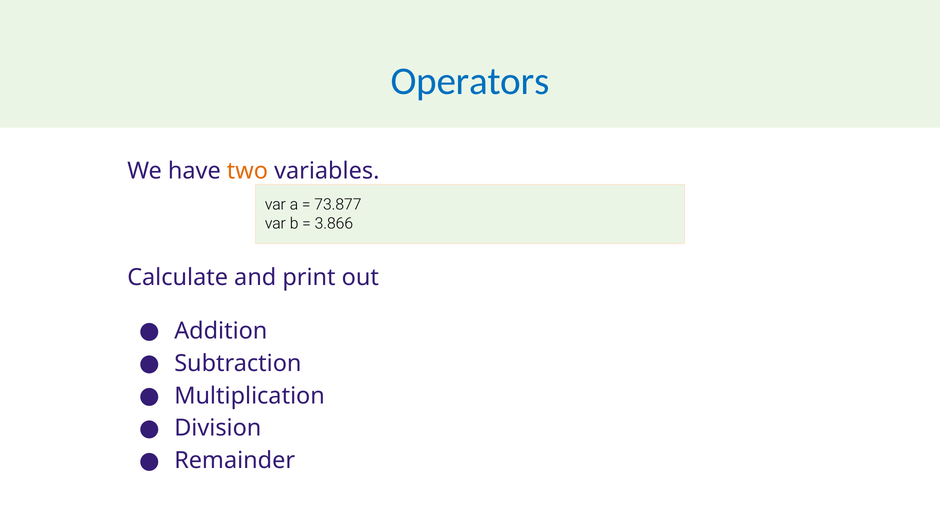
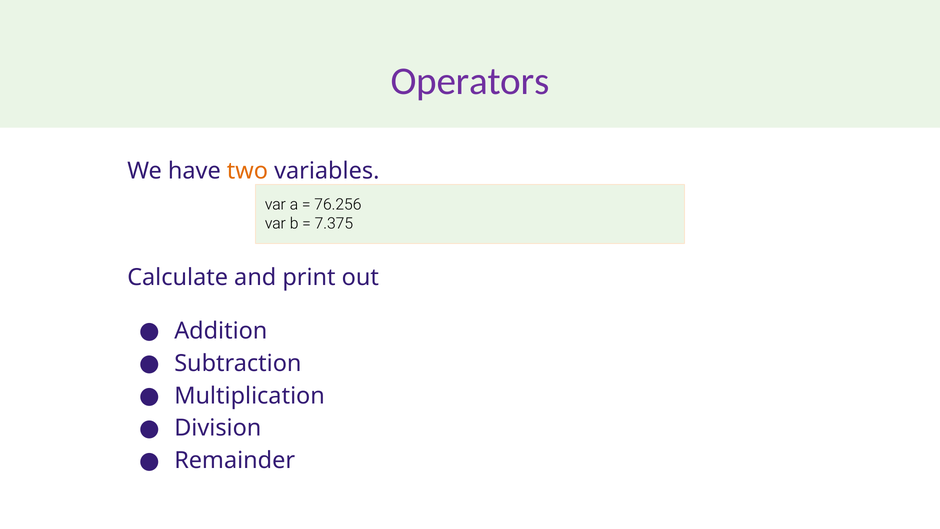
Operators colour: blue -> purple
73.877: 73.877 -> 76.256
3.866: 3.866 -> 7.375
